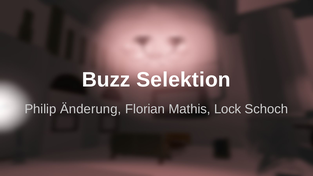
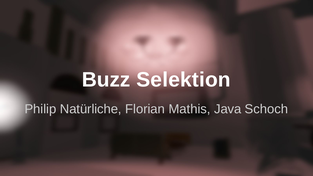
Änderung: Änderung -> Natürliche
Lock: Lock -> Java
